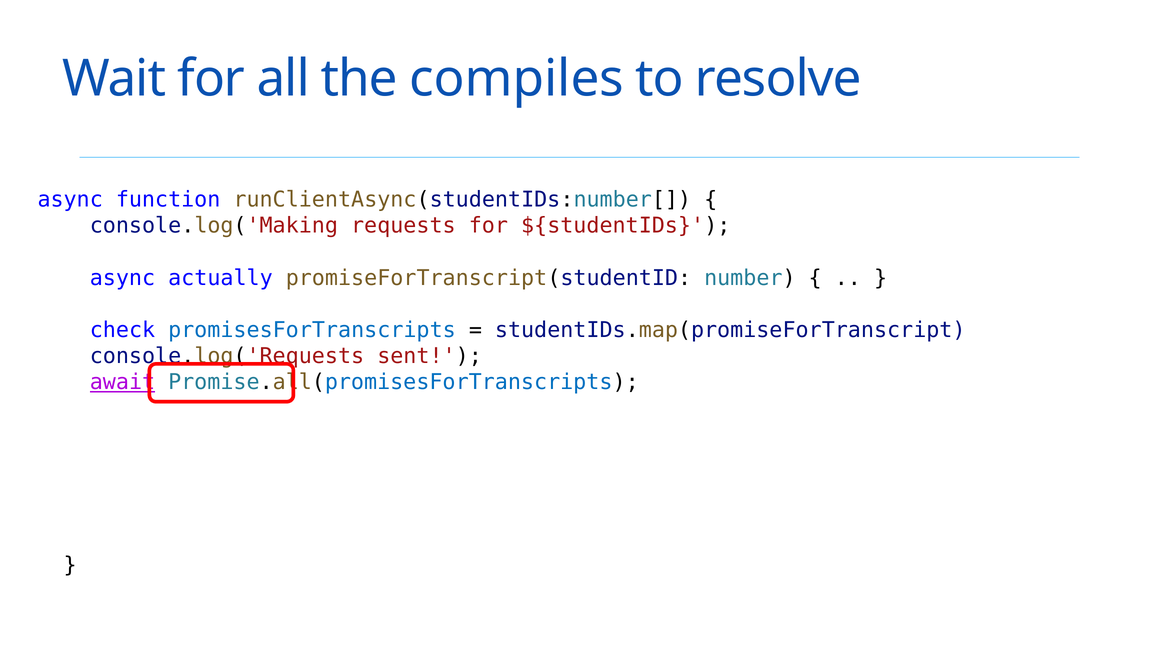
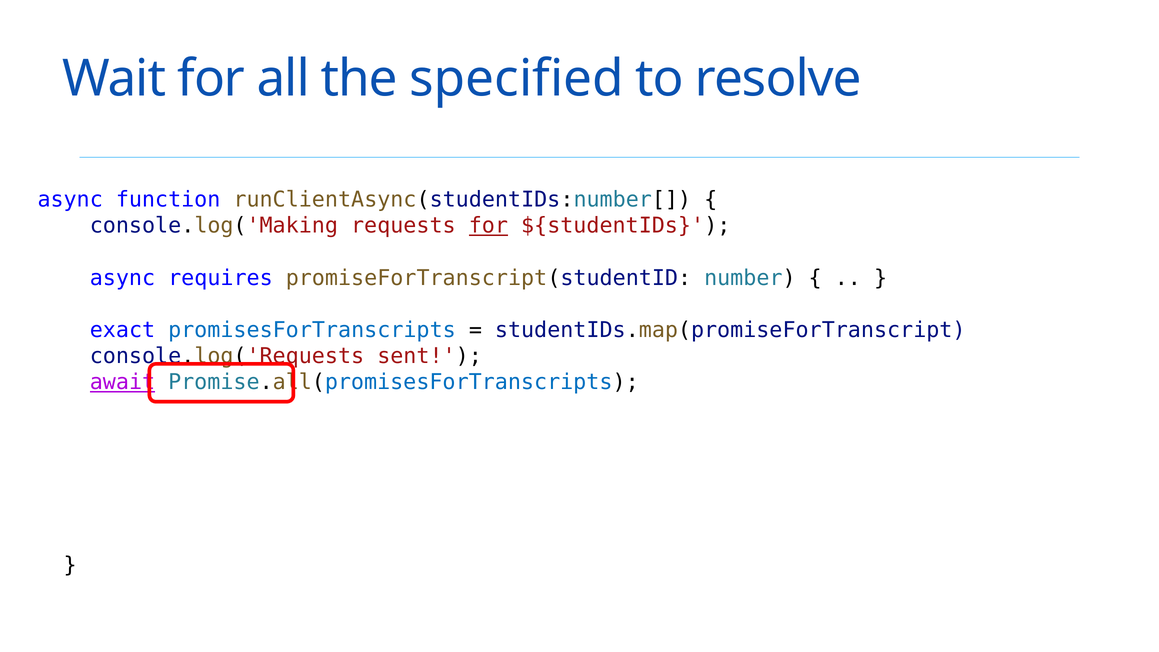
compiles: compiles -> specified
for at (488, 226) underline: none -> present
actually: actually -> requires
check: check -> exact
